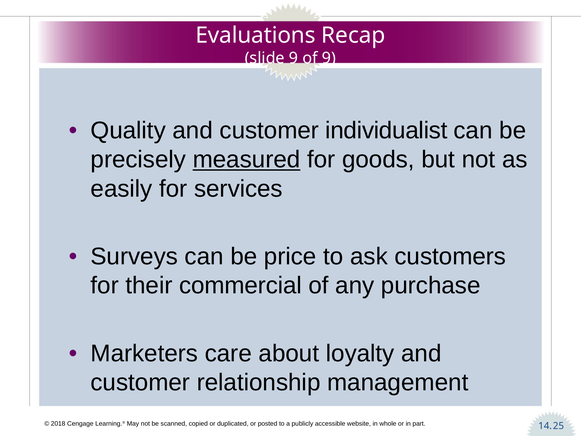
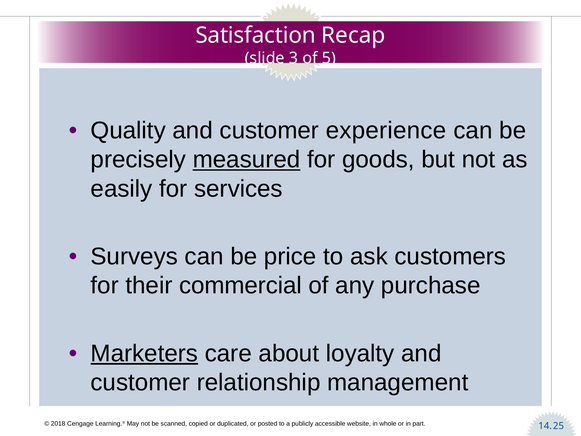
Evaluations: Evaluations -> Satisfaction
slide 9: 9 -> 3
of 9: 9 -> 5
individualist: individualist -> experience
Marketers underline: none -> present
